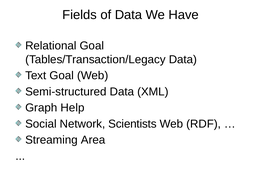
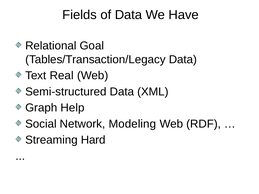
Text Goal: Goal -> Real
Scientists: Scientists -> Modeling
Area: Area -> Hard
